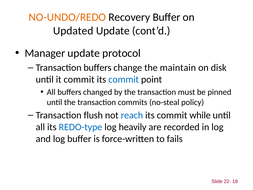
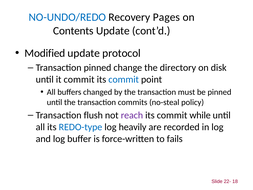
NO-UNDO/REDO colour: orange -> blue
Recovery Buffer: Buffer -> Pages
Updated: Updated -> Contents
Manager: Manager -> Modified
Transaction buffers: buffers -> pinned
maintain: maintain -> directory
reach colour: blue -> purple
